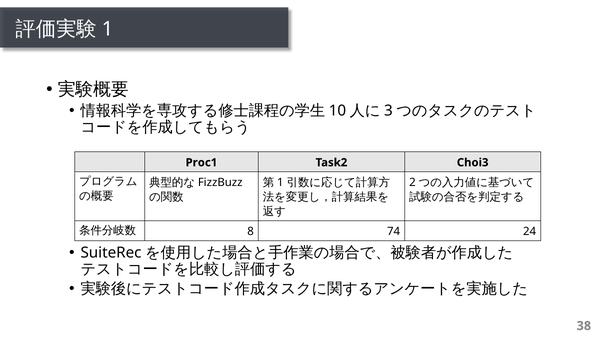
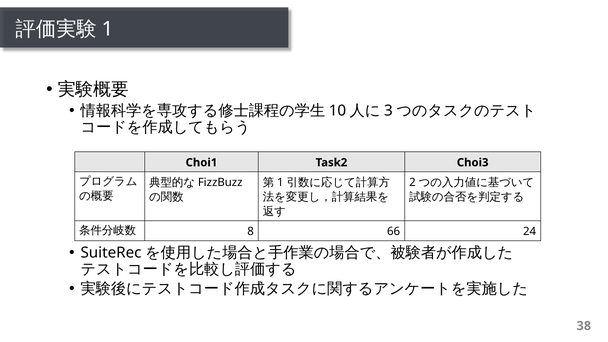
Proc1: Proc1 -> Choi1
74: 74 -> 66
